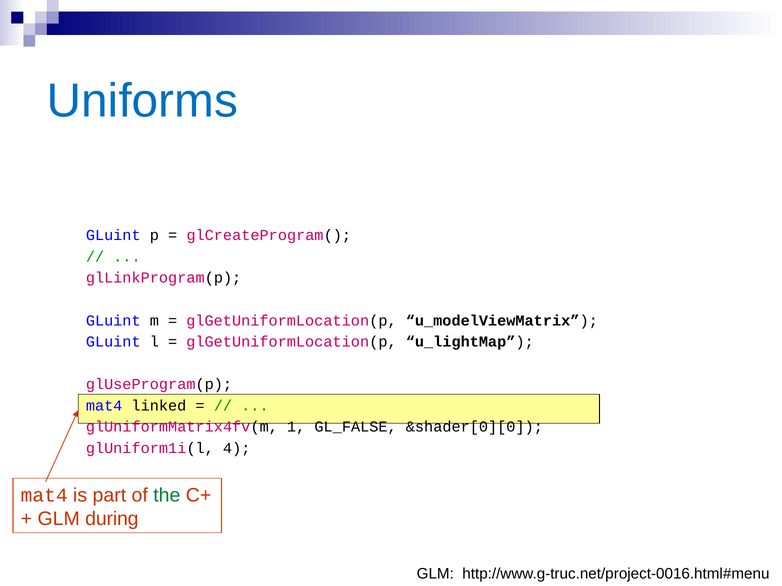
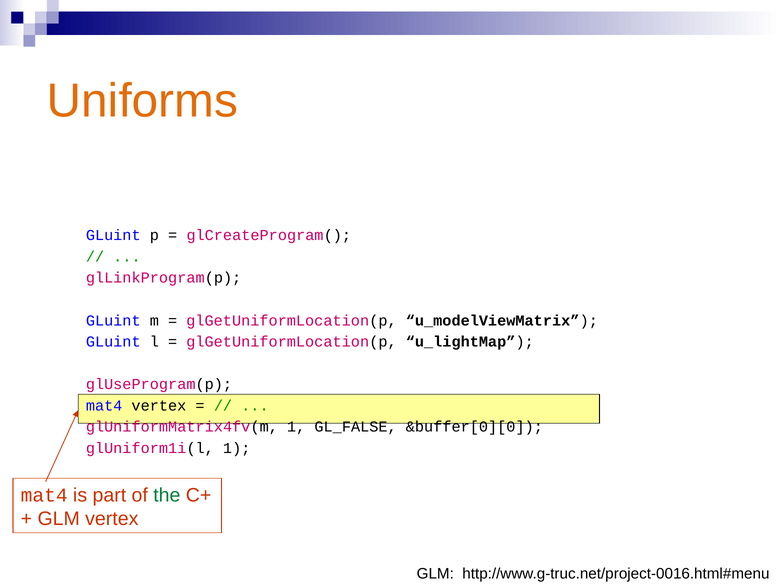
Uniforms colour: blue -> orange
mat4 linked: linked -> vertex
&shader[0][0: &shader[0][0 -> &buffer[0][0
glUniform1i(l 4: 4 -> 1
GLM during: during -> vertex
